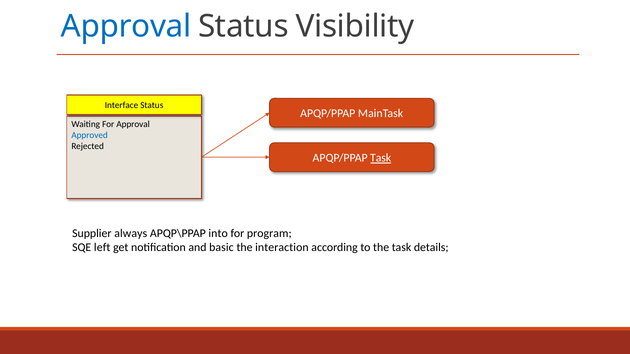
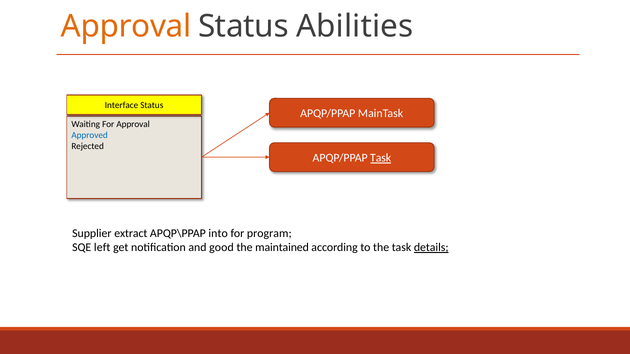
Approval at (126, 27) colour: blue -> orange
Visibility: Visibility -> Abilities
always: always -> extract
basic: basic -> good
interaction: interaction -> maintained
details underline: none -> present
